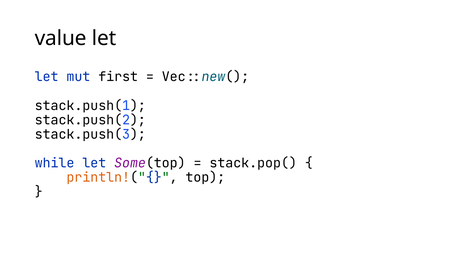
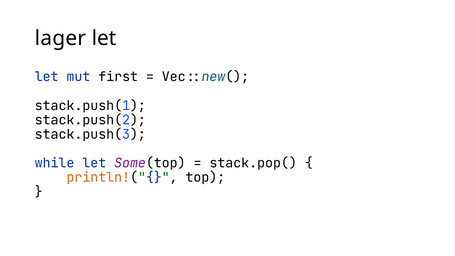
value: value -> lager
